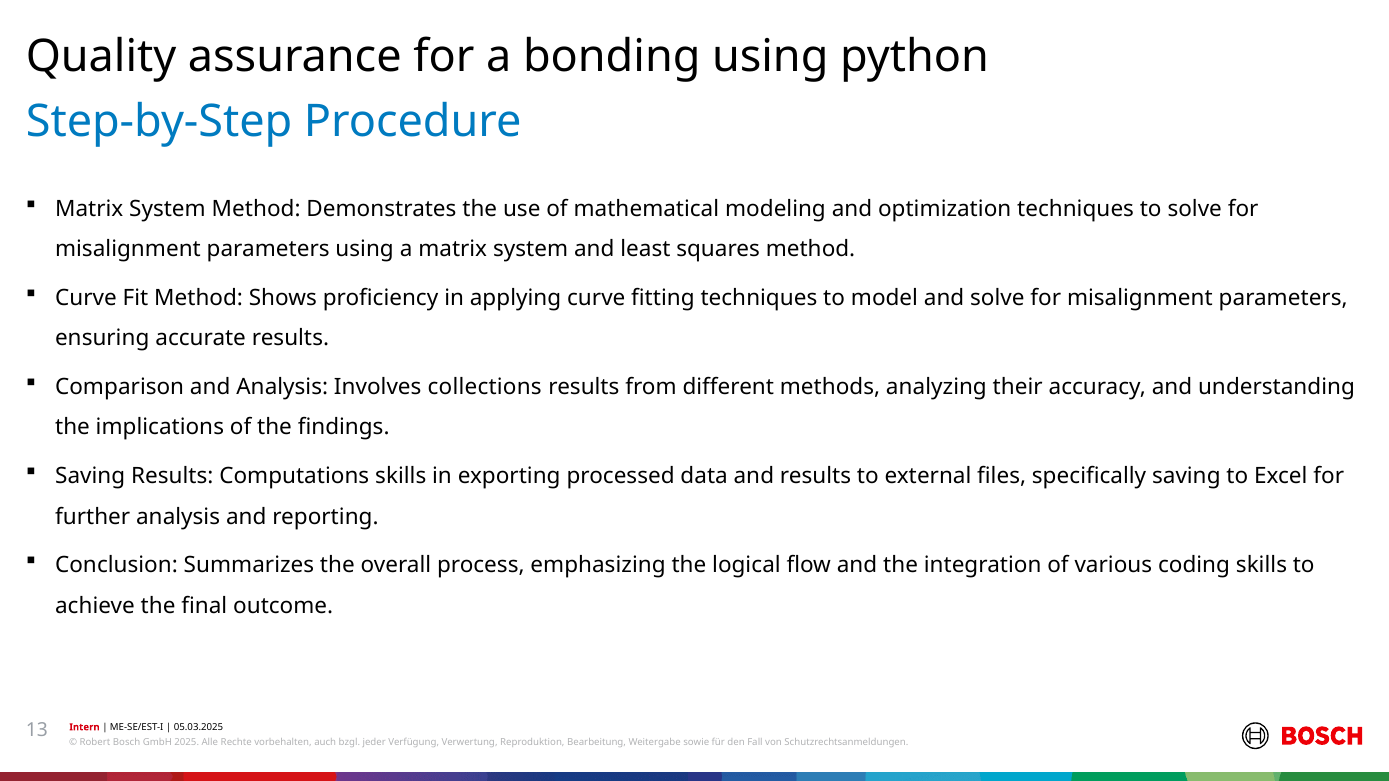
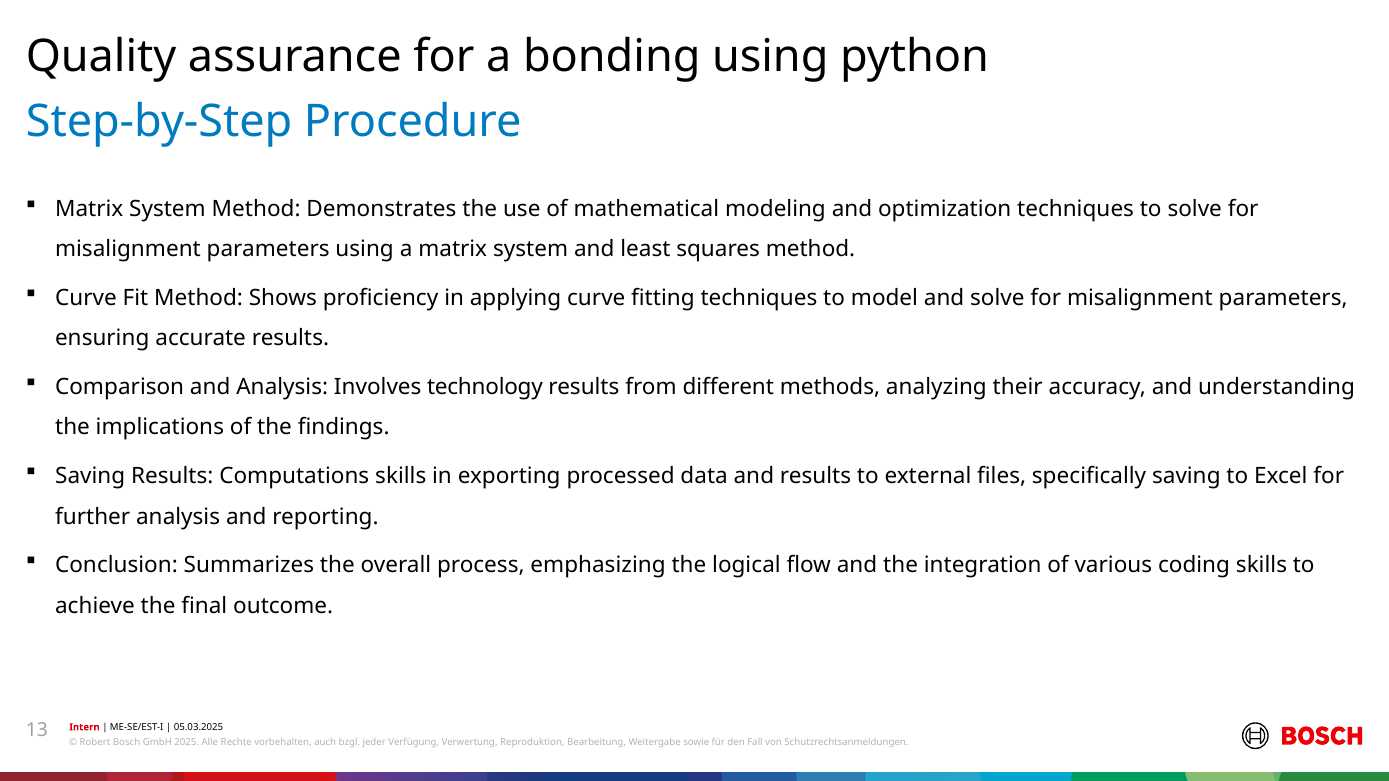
collections: collections -> technology
